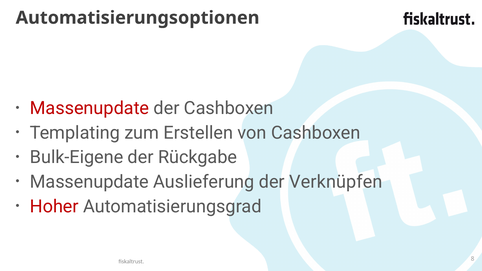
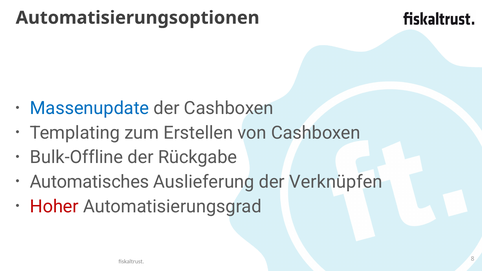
Massenupdate at (90, 108) colour: red -> blue
Bulk-Eigene: Bulk-Eigene -> Bulk-Offline
Massenupdate at (89, 182): Massenupdate -> Automatisches
